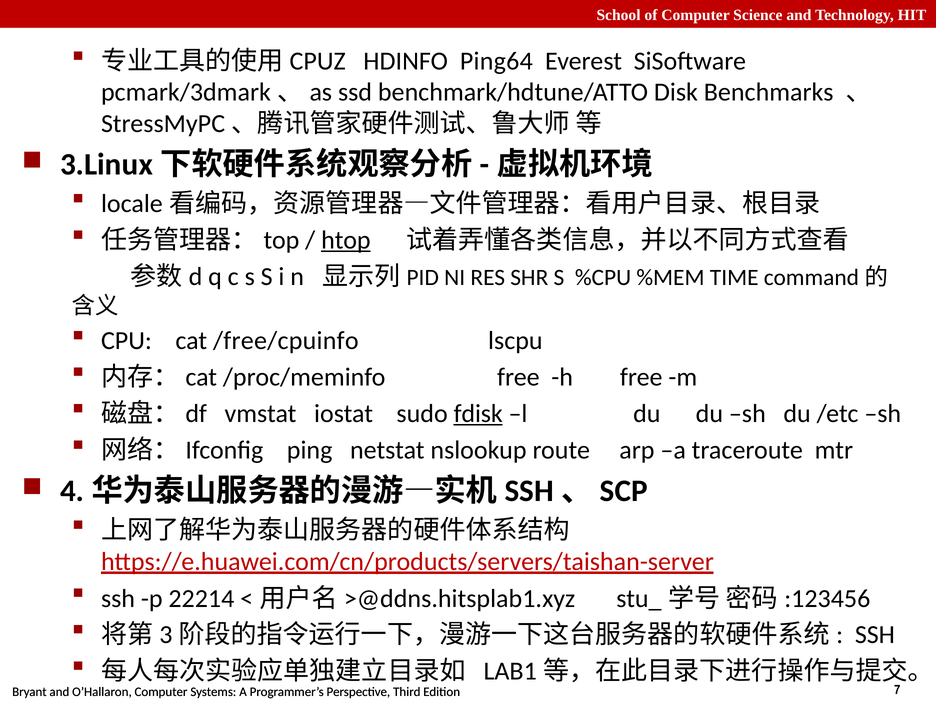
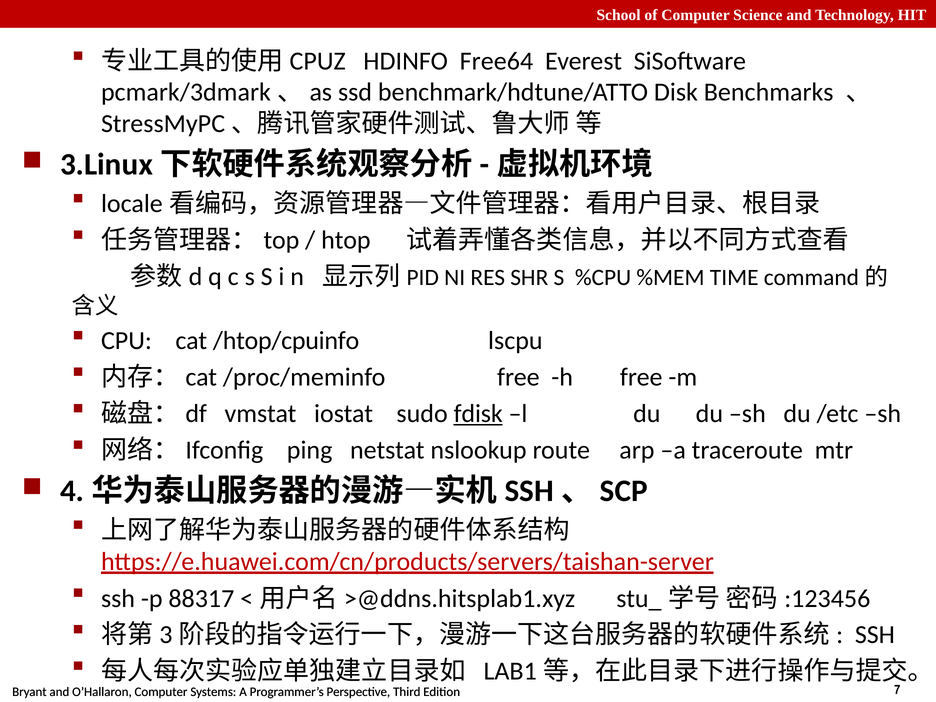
Ping64: Ping64 -> Free64
htop underline: present -> none
/free/cpuinfo: /free/cpuinfo -> /htop/cpuinfo
22214: 22214 -> 88317
